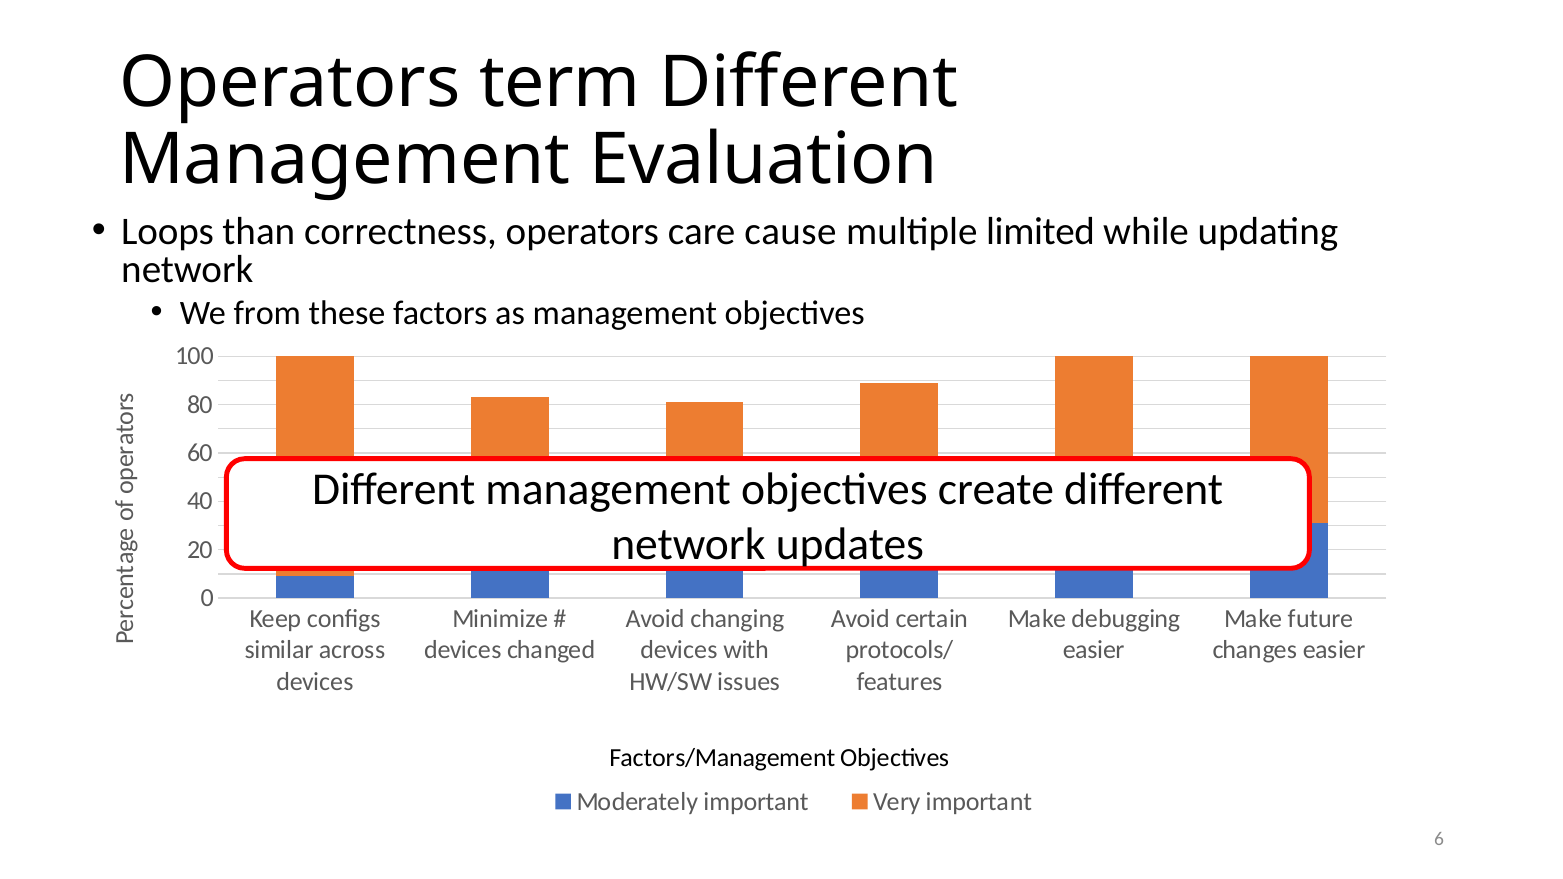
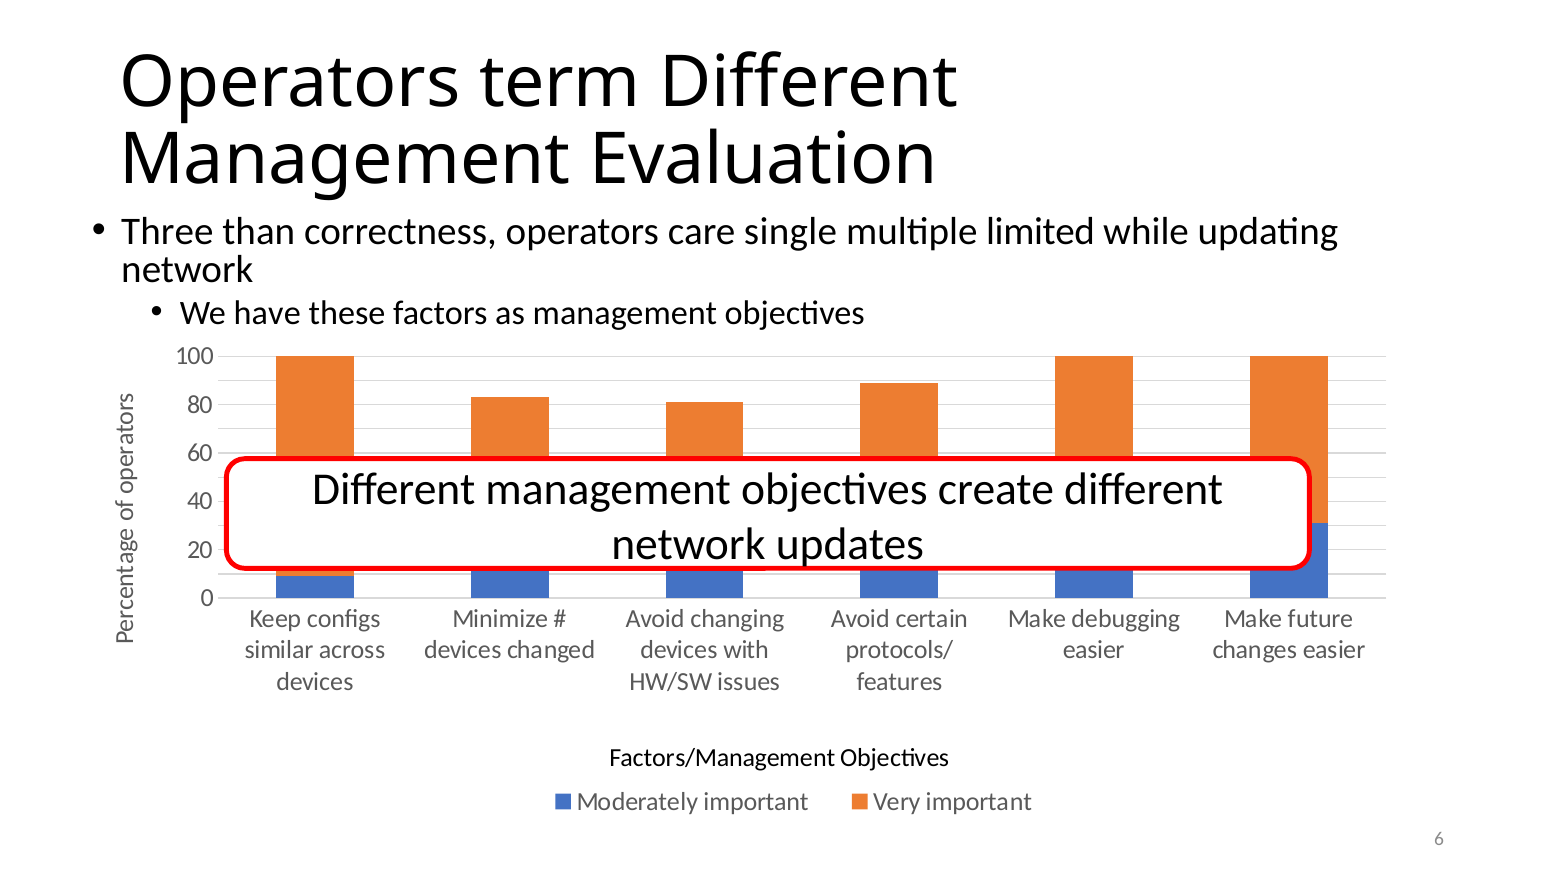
Loops: Loops -> Three
cause: cause -> single
from: from -> have
